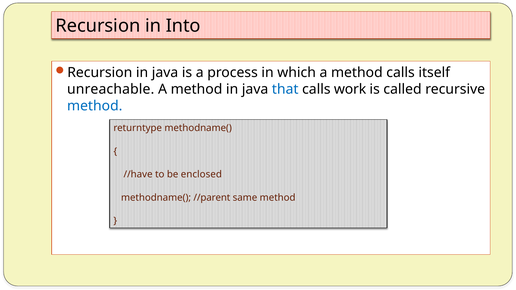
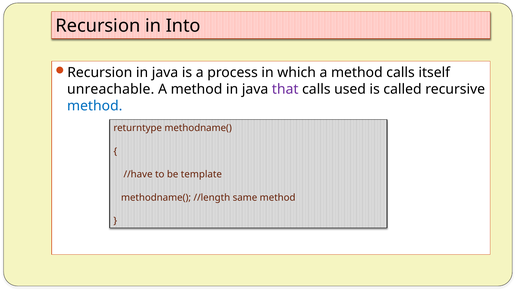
that colour: blue -> purple
work: work -> used
enclosed: enclosed -> template
//parent: //parent -> //length
